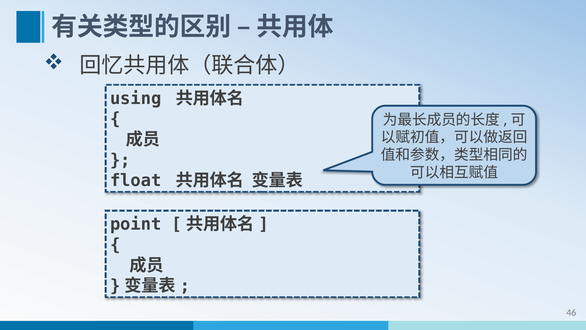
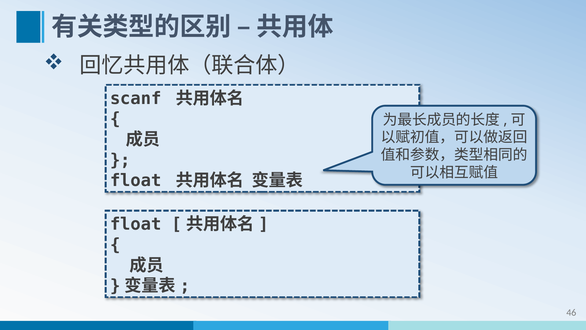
using: using -> scanf
point at (136, 224): point -> float
